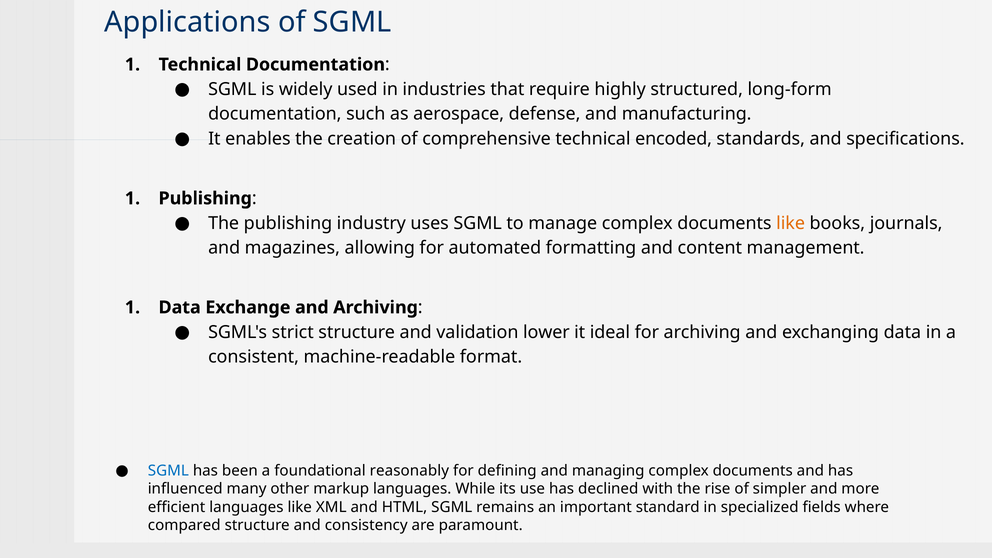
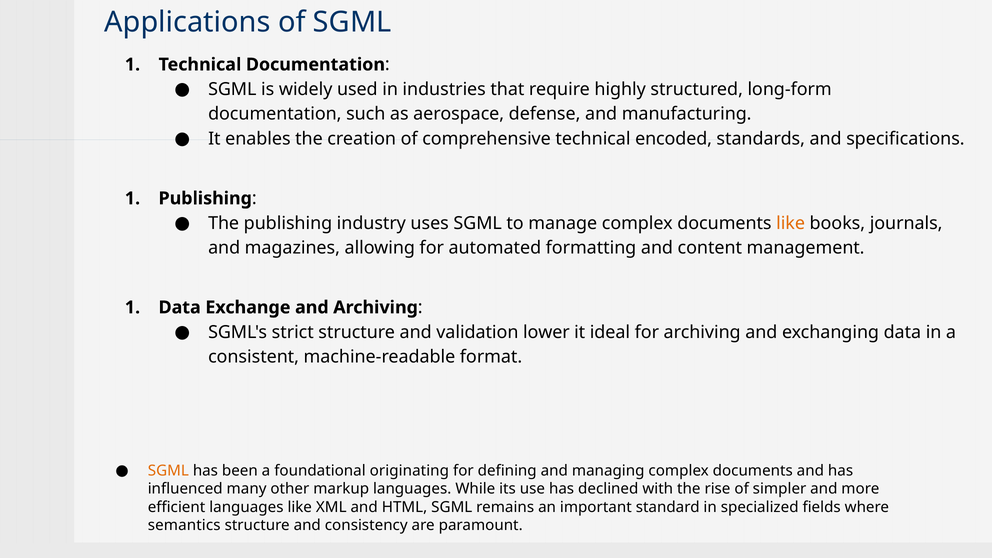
SGML at (168, 471) colour: blue -> orange
reasonably: reasonably -> originating
compared: compared -> semantics
